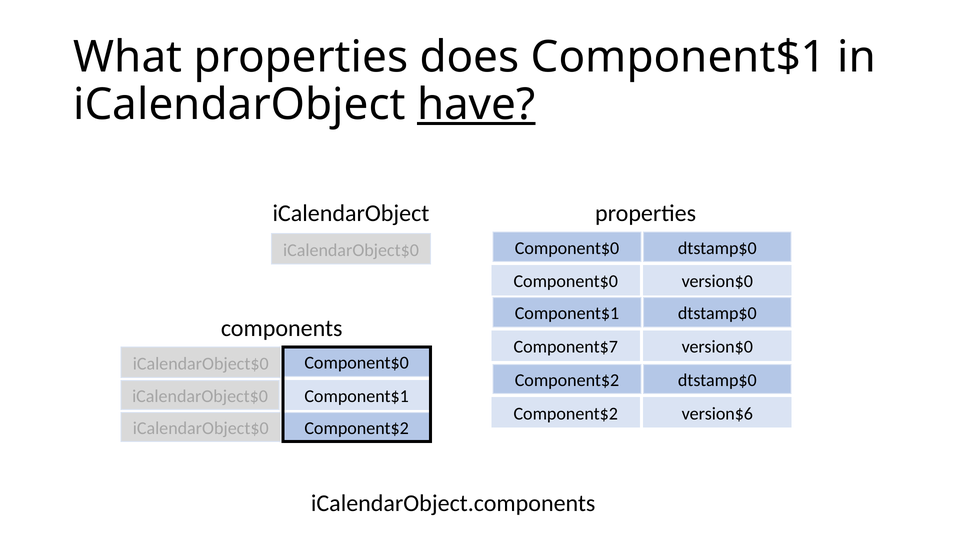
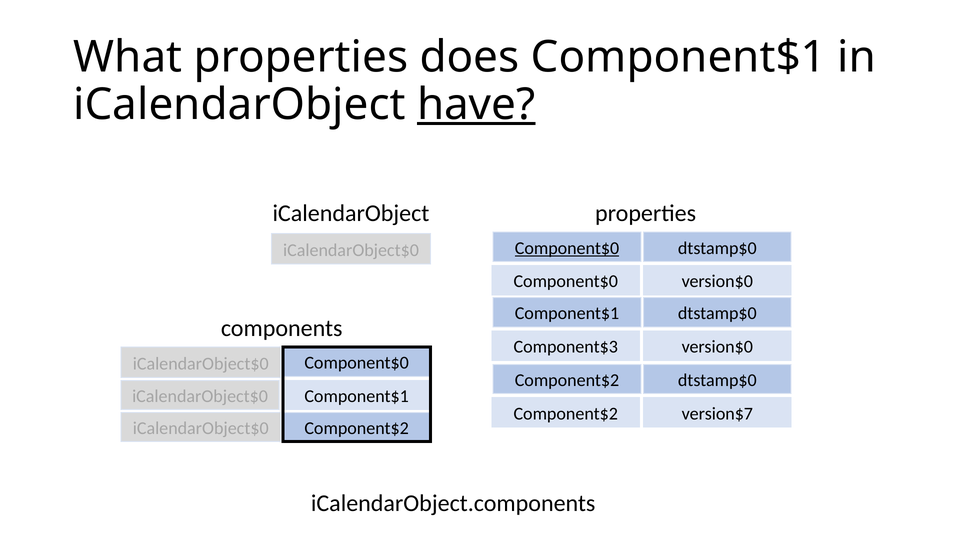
Component$0 at (567, 248) underline: none -> present
Component$7: Component$7 -> Component$3
version$6: version$6 -> version$7
